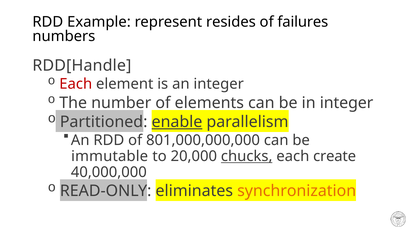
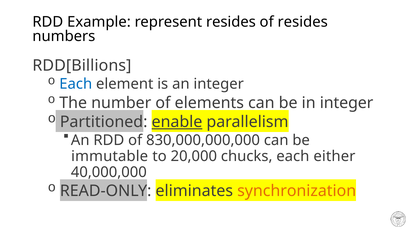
of failures: failures -> resides
RDD[Handle: RDD[Handle -> RDD[Billions
Each at (76, 84) colour: red -> blue
801,000,000,000: 801,000,000,000 -> 830,000,000,000
chucks underline: present -> none
create: create -> either
